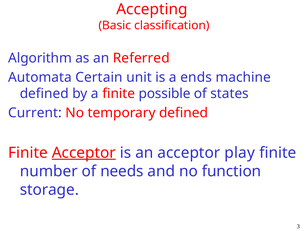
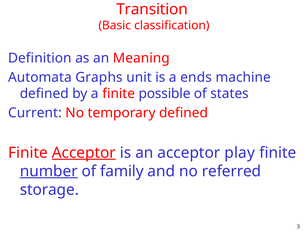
Accepting: Accepting -> Transition
Algorithm: Algorithm -> Definition
Referred: Referred -> Meaning
Certain: Certain -> Graphs
number underline: none -> present
needs: needs -> family
function: function -> referred
